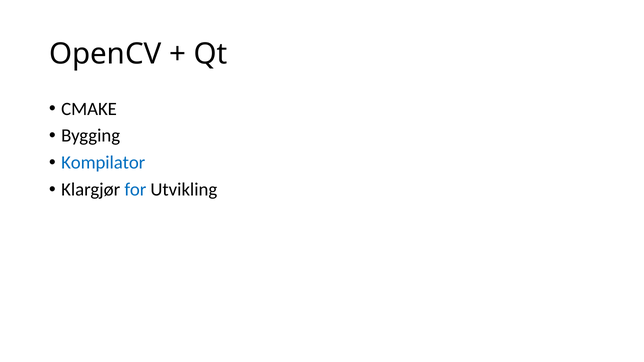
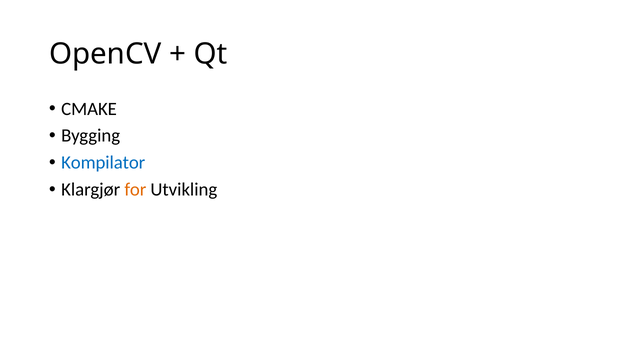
for colour: blue -> orange
